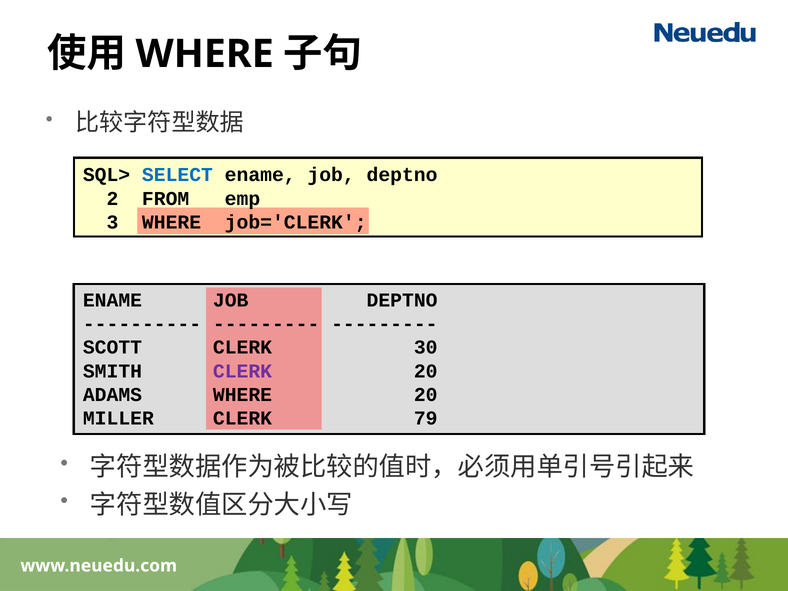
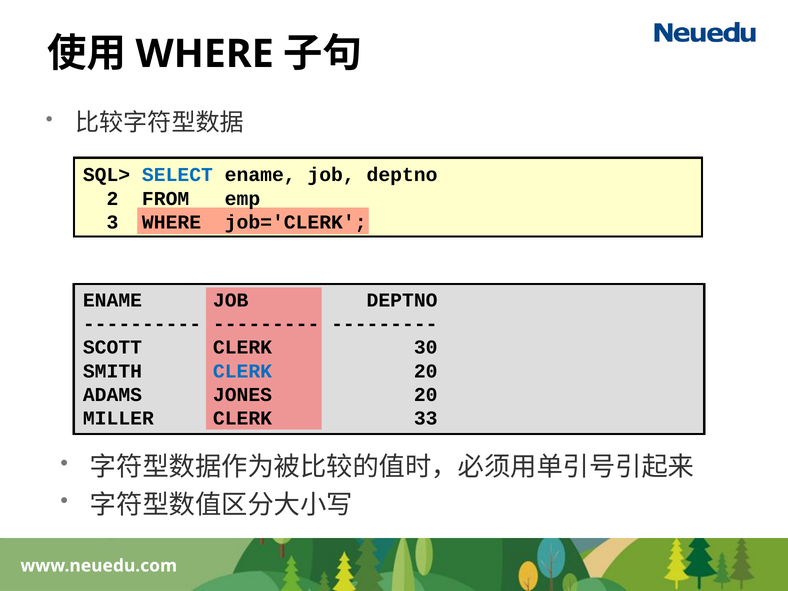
CLERK at (242, 371) colour: purple -> blue
ADAMS WHERE: WHERE -> JONES
79: 79 -> 33
